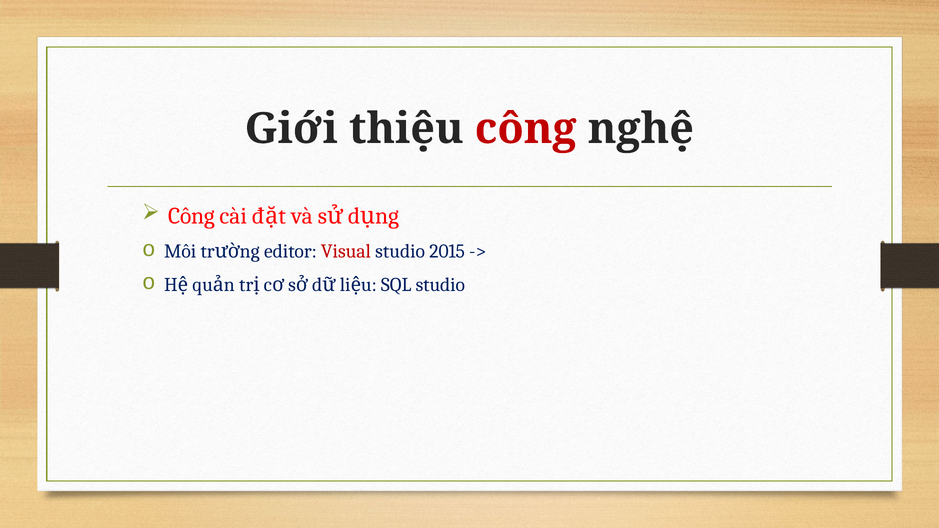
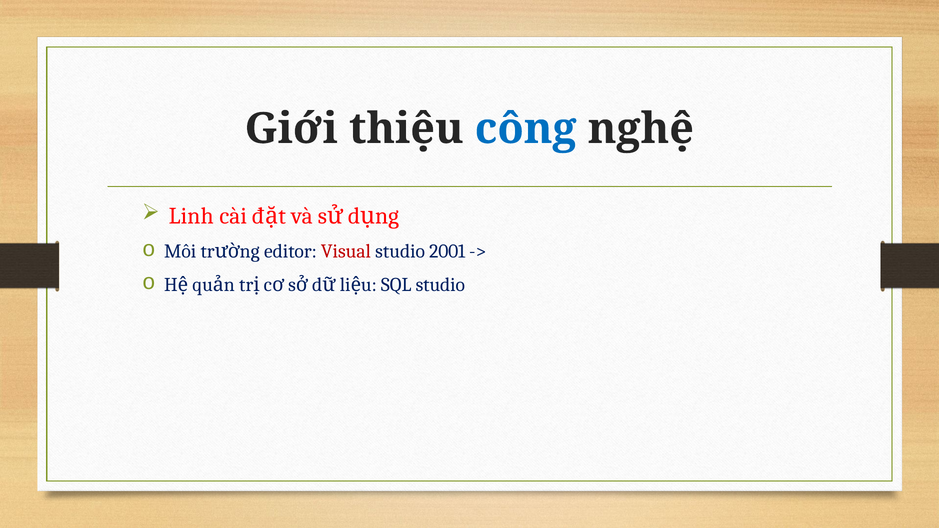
công at (526, 129) colour: red -> blue
Công at (191, 216): Công -> Linh
2015: 2015 -> 2001
